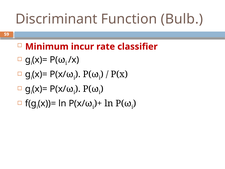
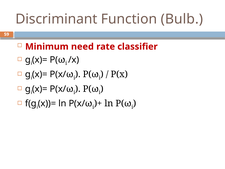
incur: incur -> need
